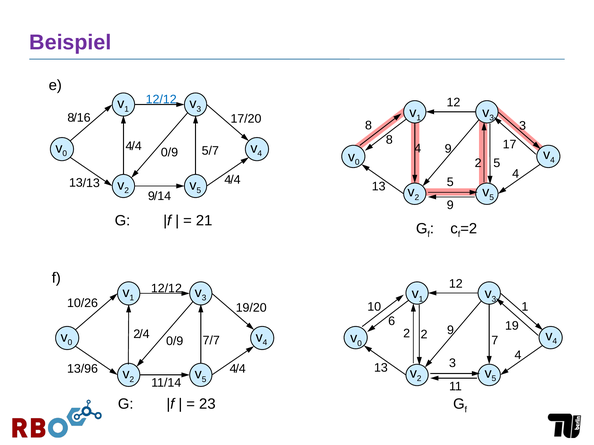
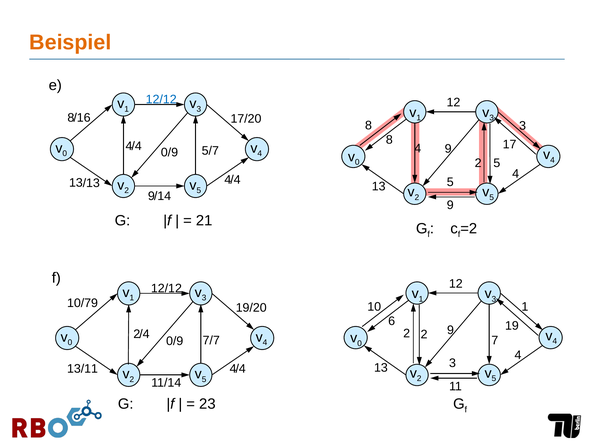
Beispiel colour: purple -> orange
10/26: 10/26 -> 10/79
13/96: 13/96 -> 13/11
